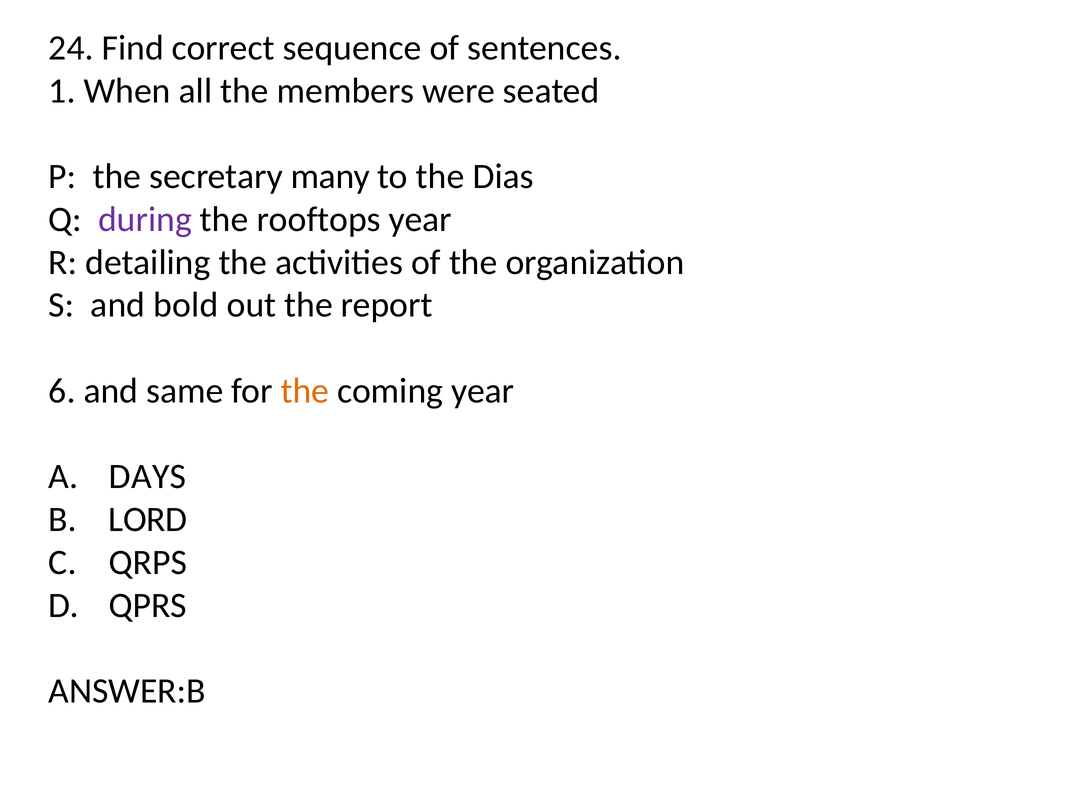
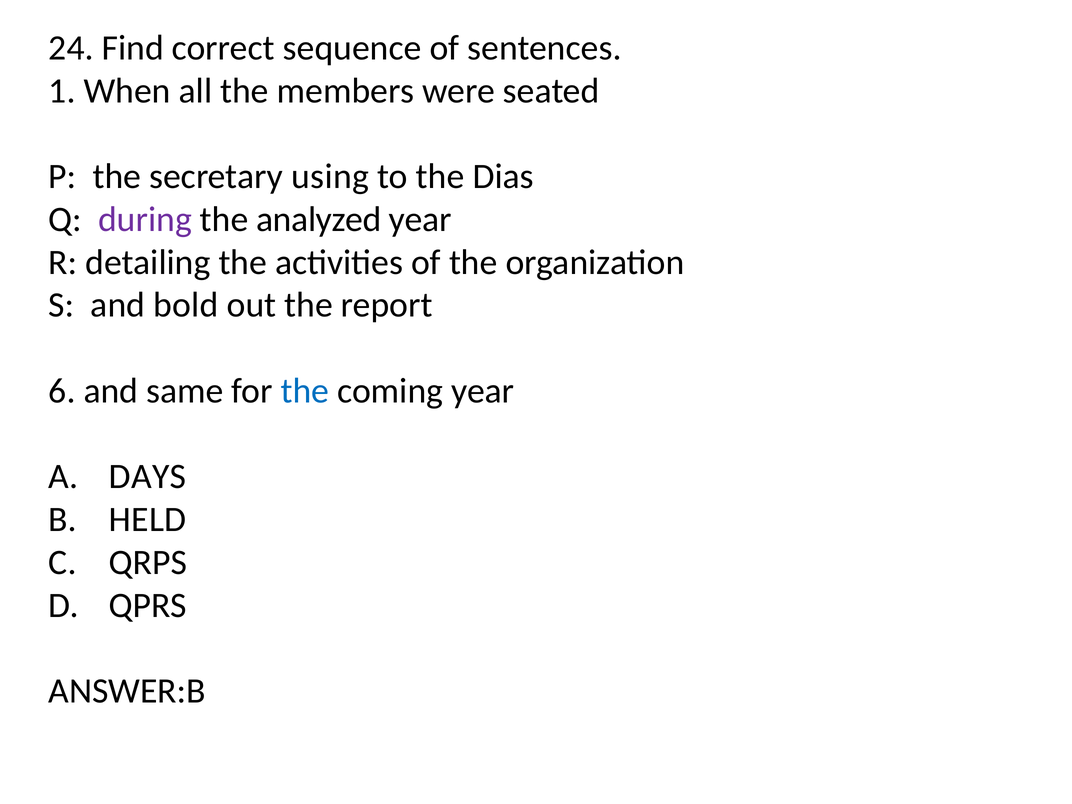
many: many -> using
rooftops: rooftops -> analyzed
the at (305, 391) colour: orange -> blue
LORD: LORD -> HELD
